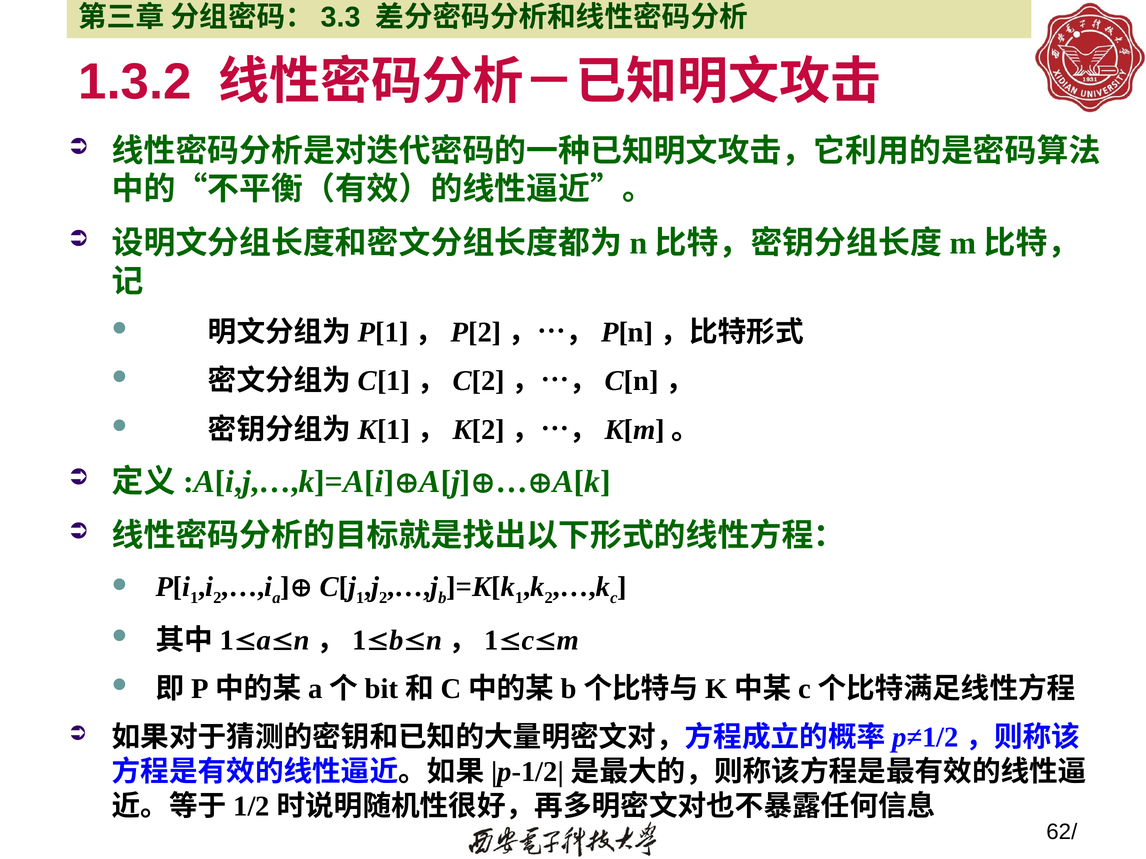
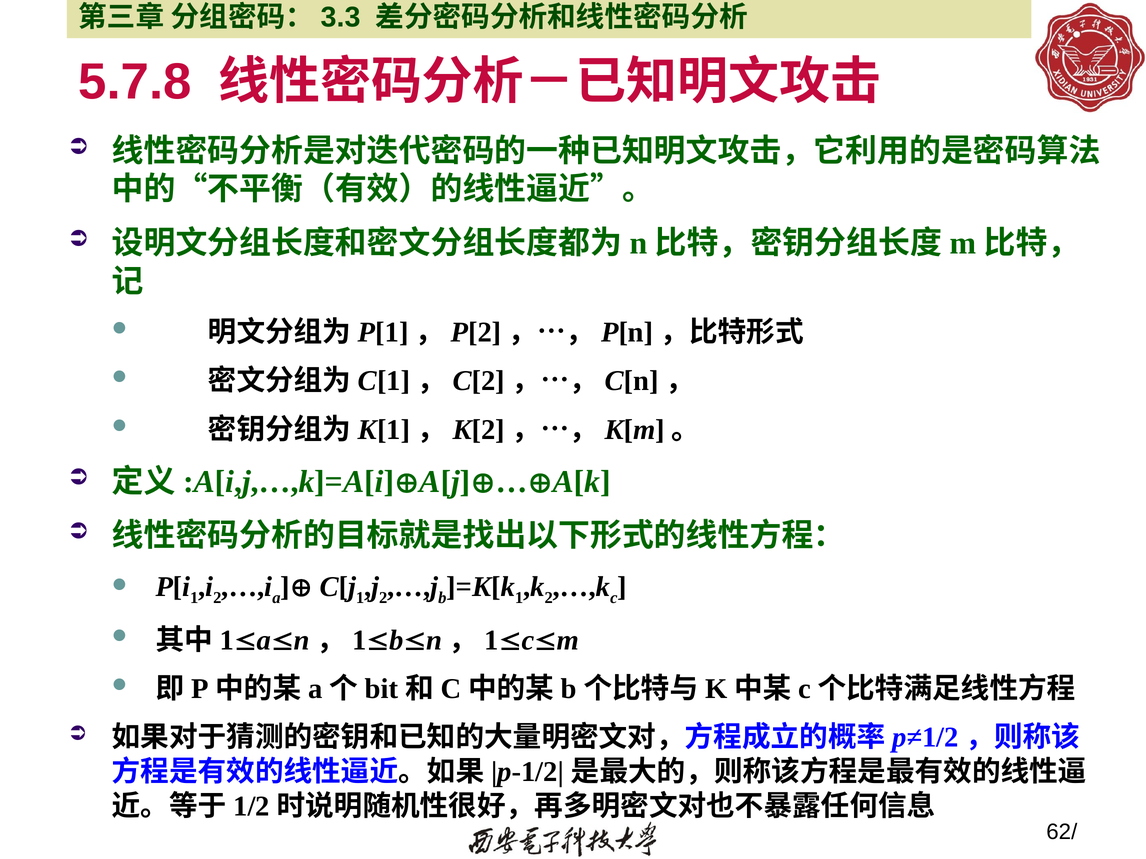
1.3.2: 1.3.2 -> 5.7.8
